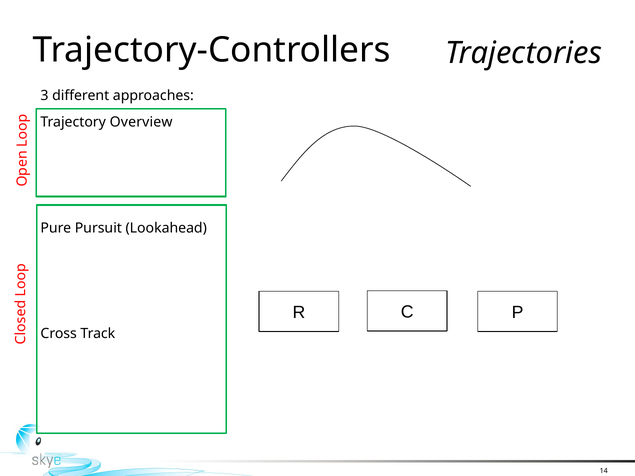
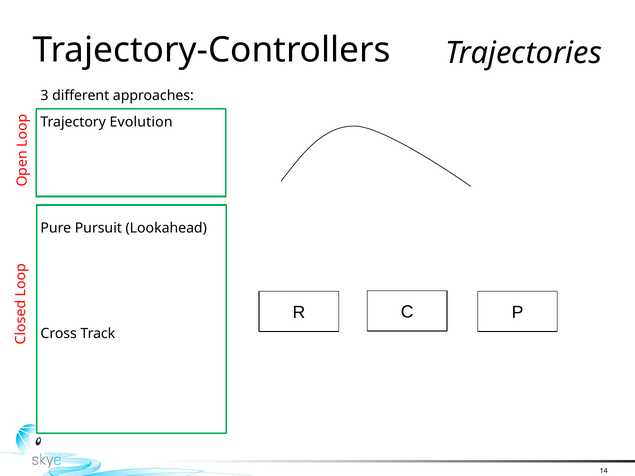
Overview: Overview -> Evolution
